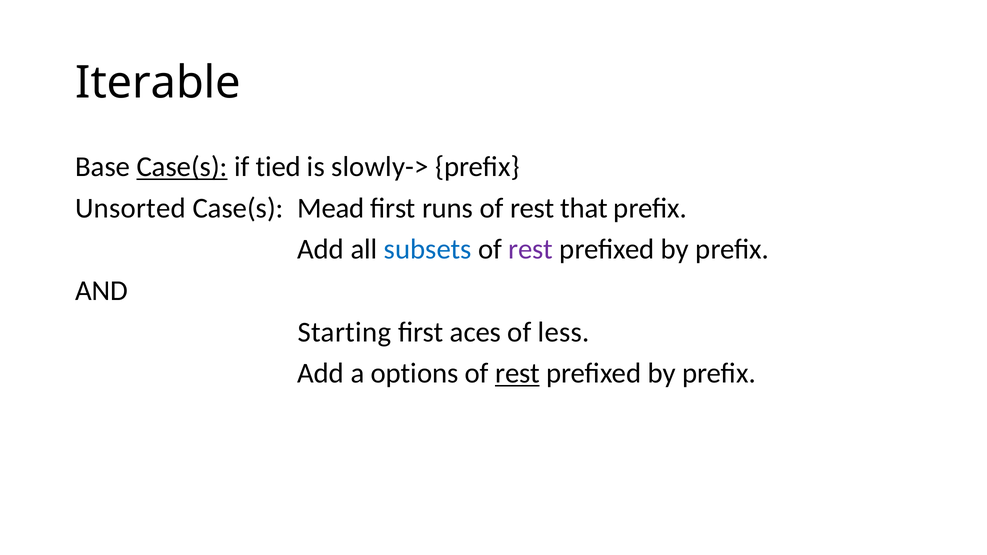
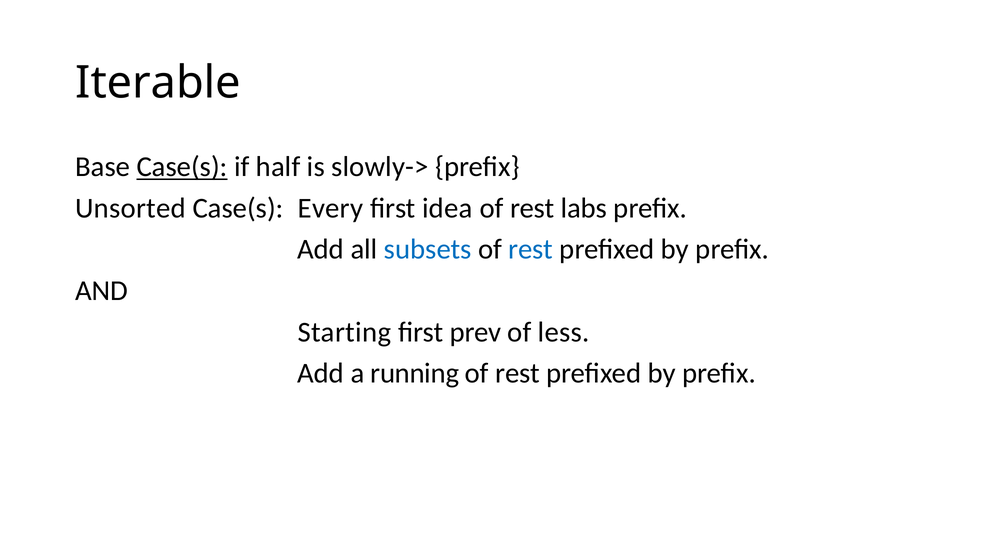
tied: tied -> half
Mead: Mead -> Every
runs: runs -> idea
that: that -> labs
rest at (531, 249) colour: purple -> blue
aces: aces -> prev
options: options -> running
rest at (518, 373) underline: present -> none
